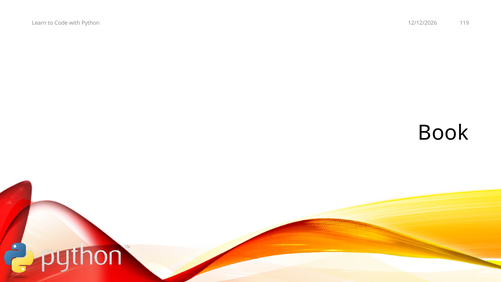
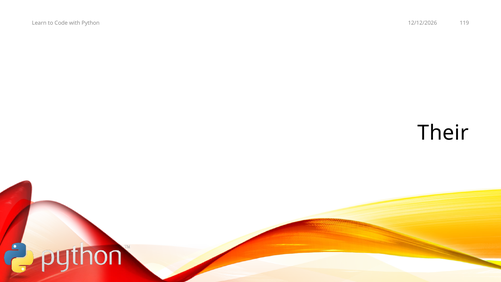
Book: Book -> Their
